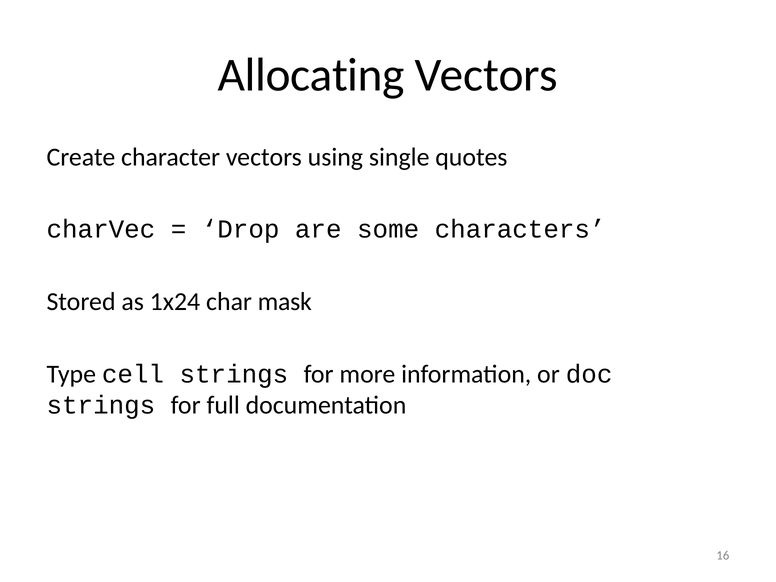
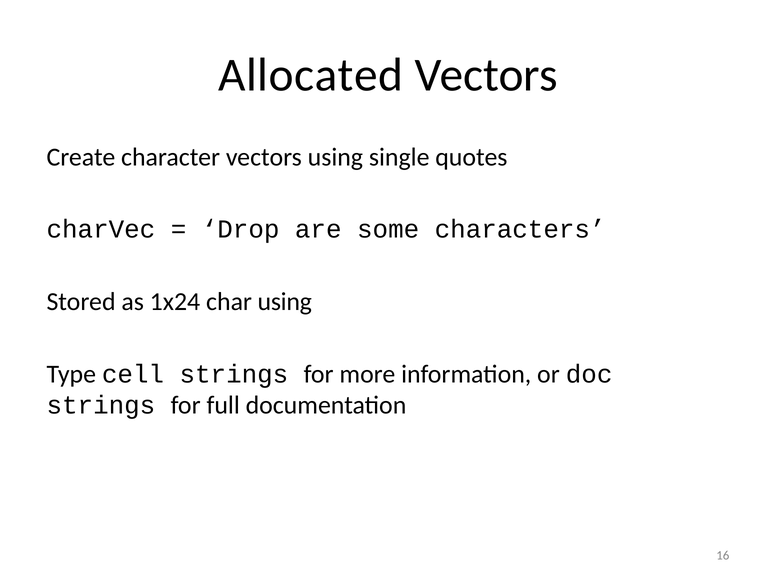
Allocating: Allocating -> Allocated
char mask: mask -> using
